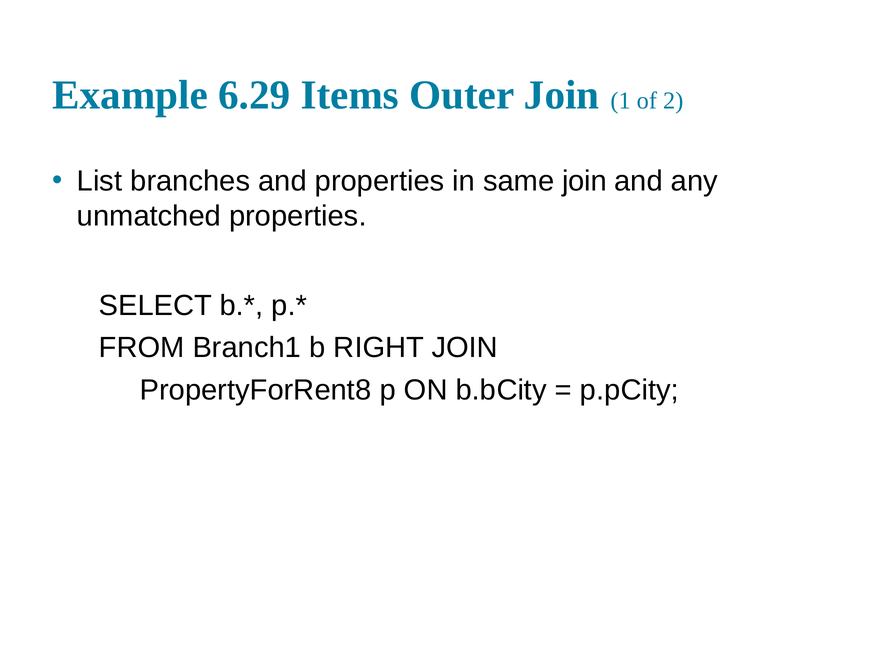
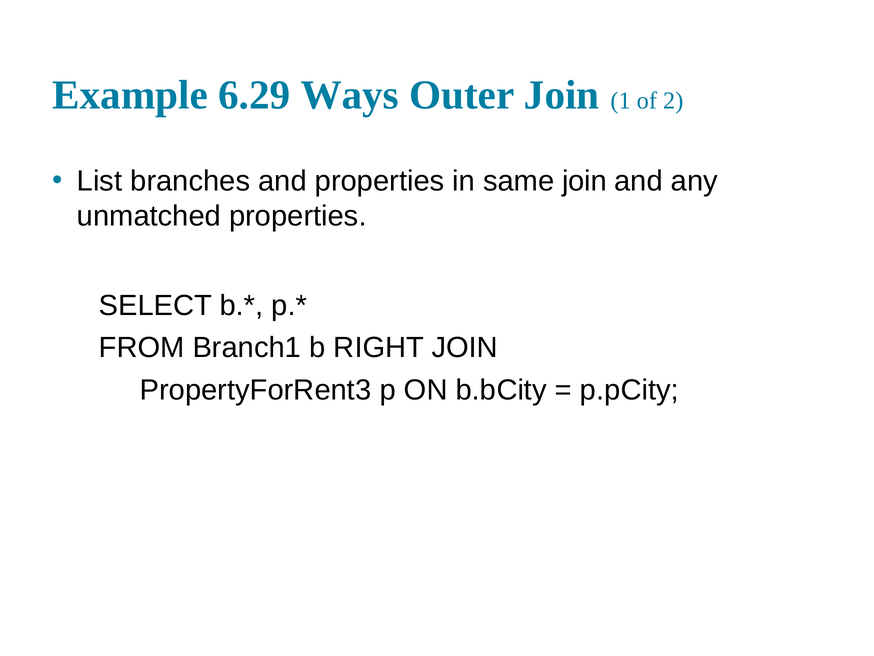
Items: Items -> Ways
8: 8 -> 3
